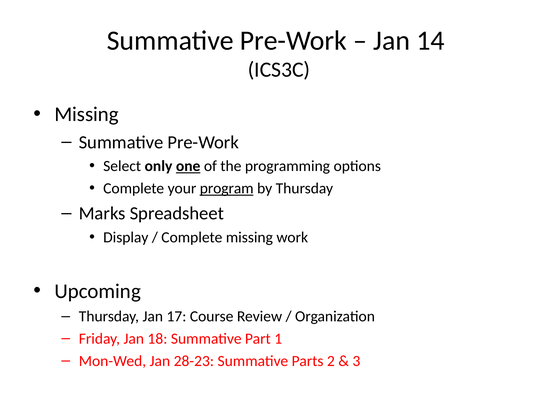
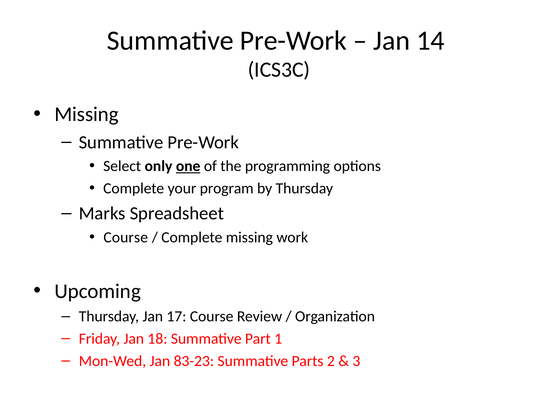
program underline: present -> none
Display at (126, 238): Display -> Course
28-23: 28-23 -> 83-23
